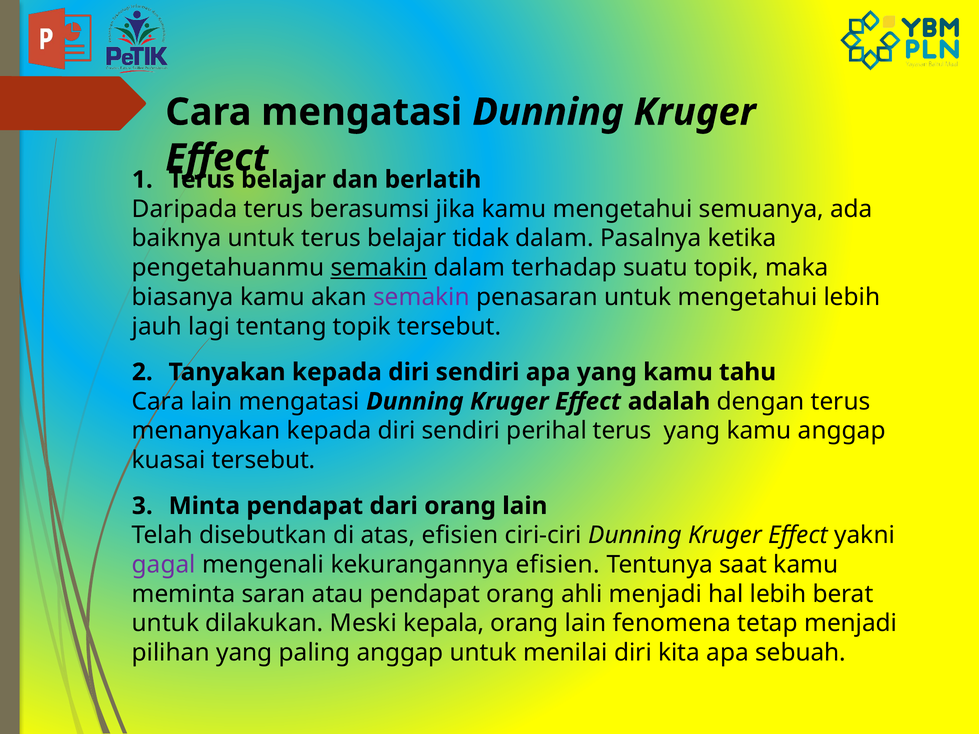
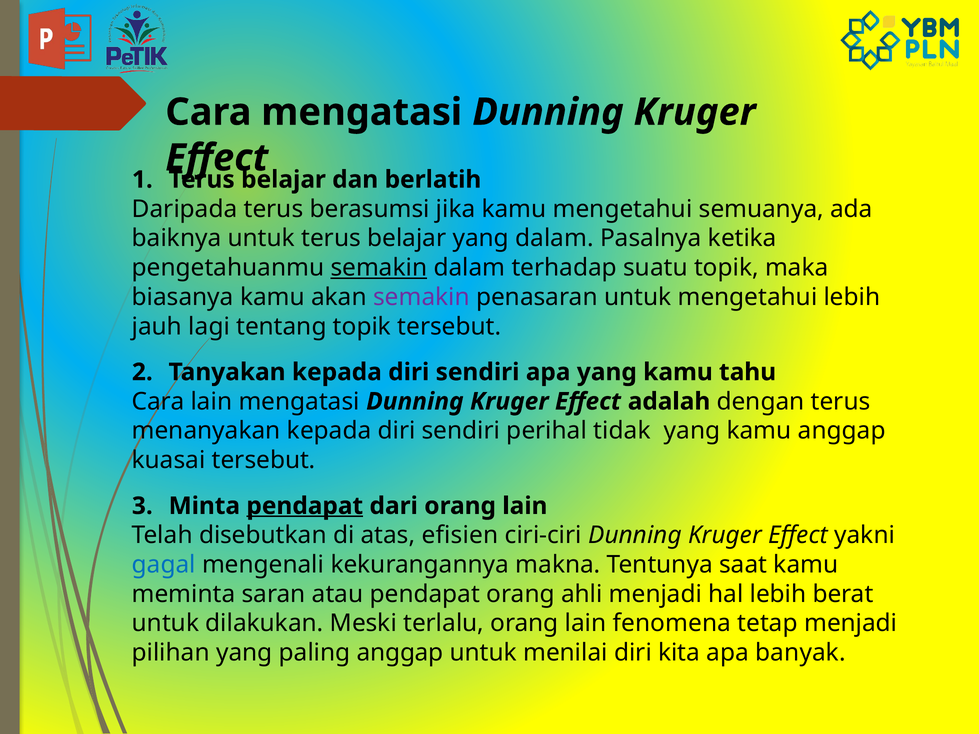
belajar tidak: tidak -> yang
perihal terus: terus -> tidak
pendapat at (305, 506) underline: none -> present
gagal colour: purple -> blue
kekurangannya efisien: efisien -> makna
kepala: kepala -> terlalu
sebuah: sebuah -> banyak
